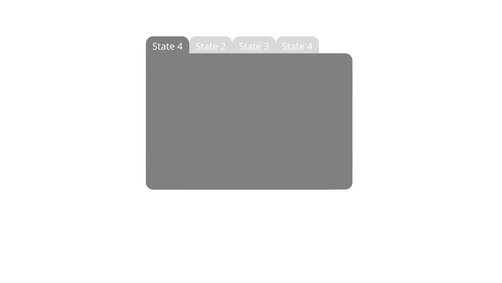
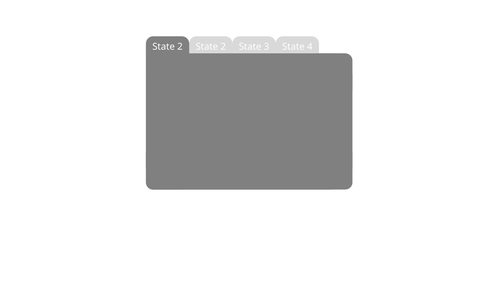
4 at (180, 46): 4 -> 2
